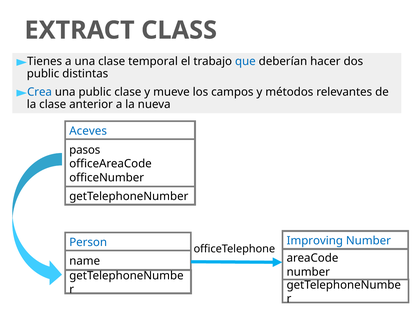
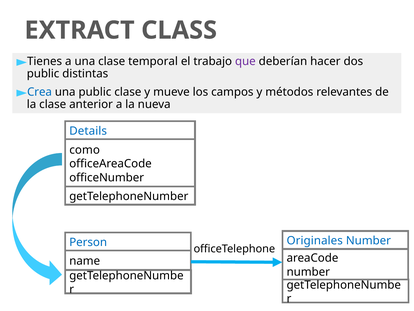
que colour: blue -> purple
Aceves: Aceves -> Details
pasos: pasos -> como
Improving: Improving -> Originales
